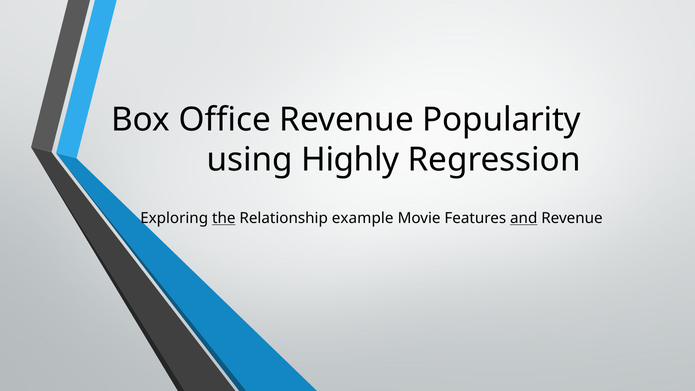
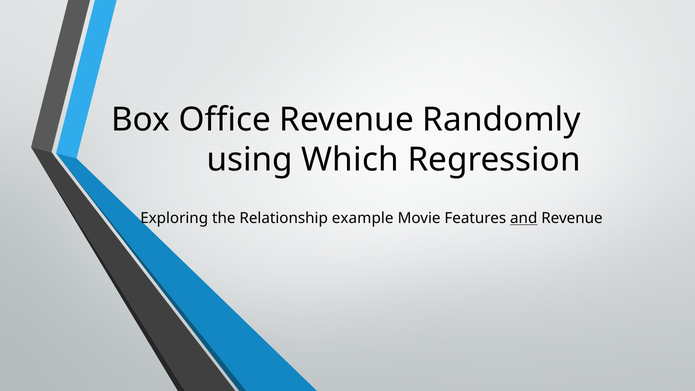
Popularity: Popularity -> Randomly
Highly: Highly -> Which
the underline: present -> none
